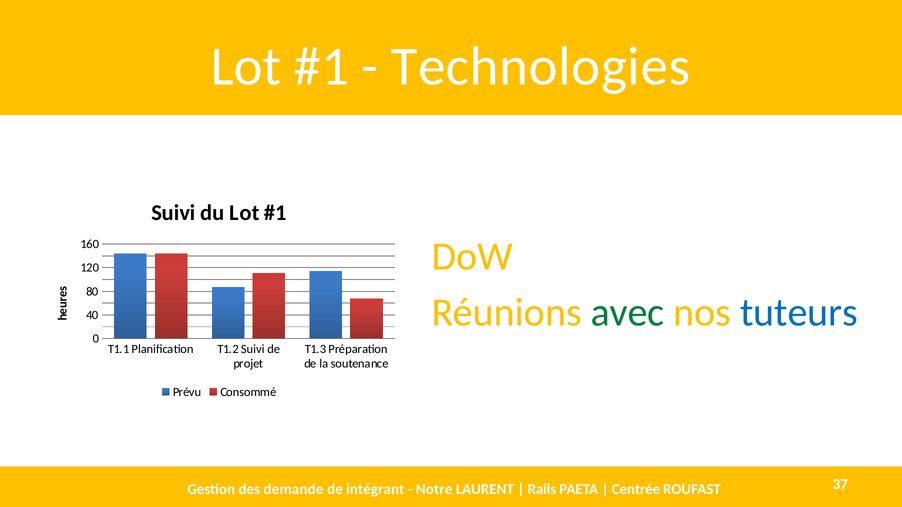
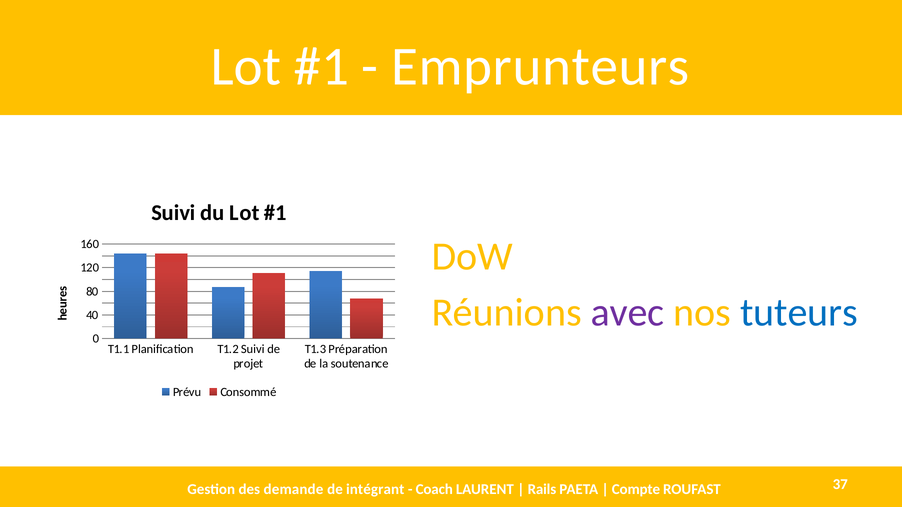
Technologies: Technologies -> Emprunteurs
avec colour: green -> purple
Notre: Notre -> Coach
Centrée: Centrée -> Compte
